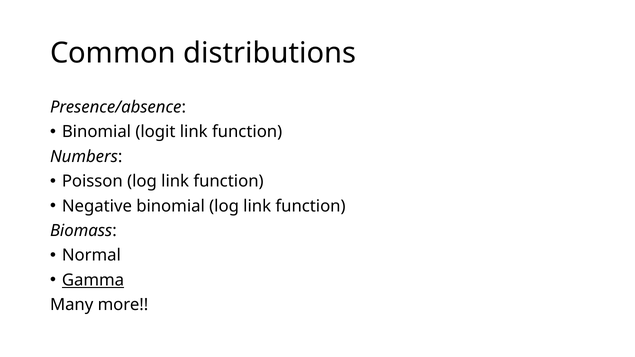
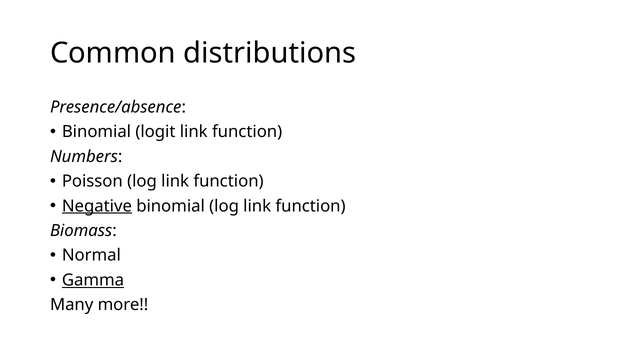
Negative underline: none -> present
